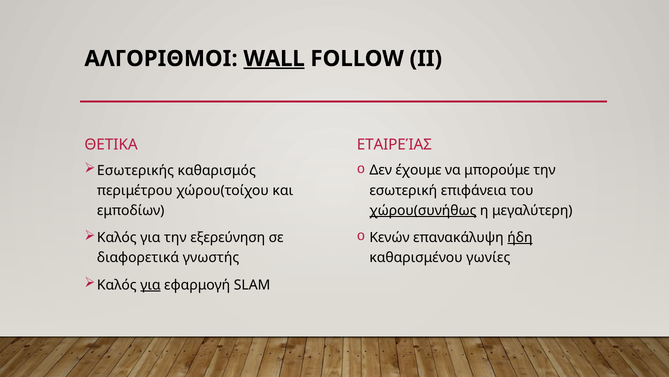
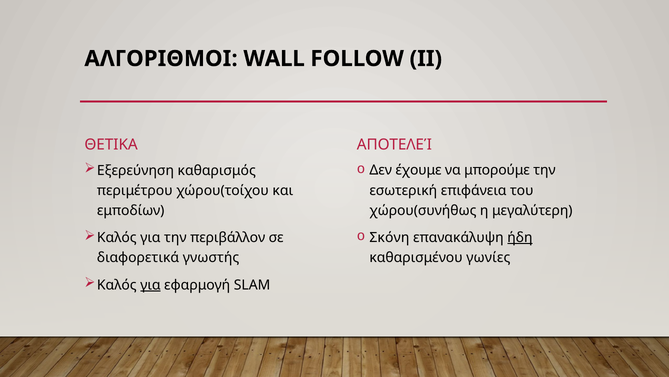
WALL underline: present -> none
ΕΤΑΙΡΕΊΑΣ: ΕΤΑΙΡΕΊΑΣ -> ΑΠΟΤΕΛΕΊ
Εσωτερικής: Εσωτερικής -> Εξερεύνηση
χώρου(συνήθως underline: present -> none
εξερεύνηση: εξερεύνηση -> περιβάλλον
Κενών: Κενών -> Σκόνη
